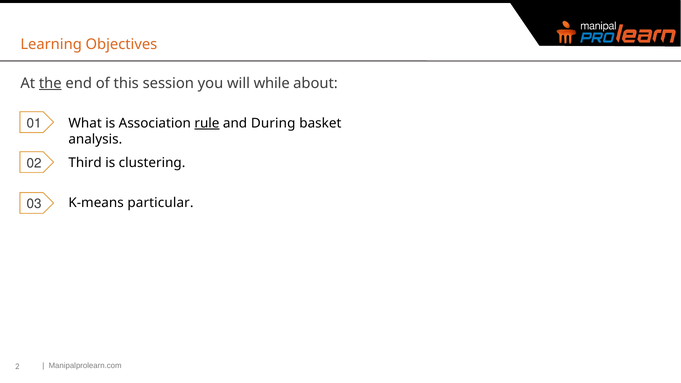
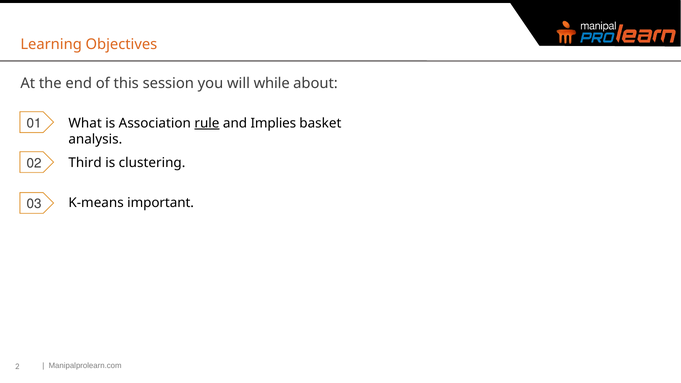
the underline: present -> none
During: During -> Implies
particular: particular -> important
